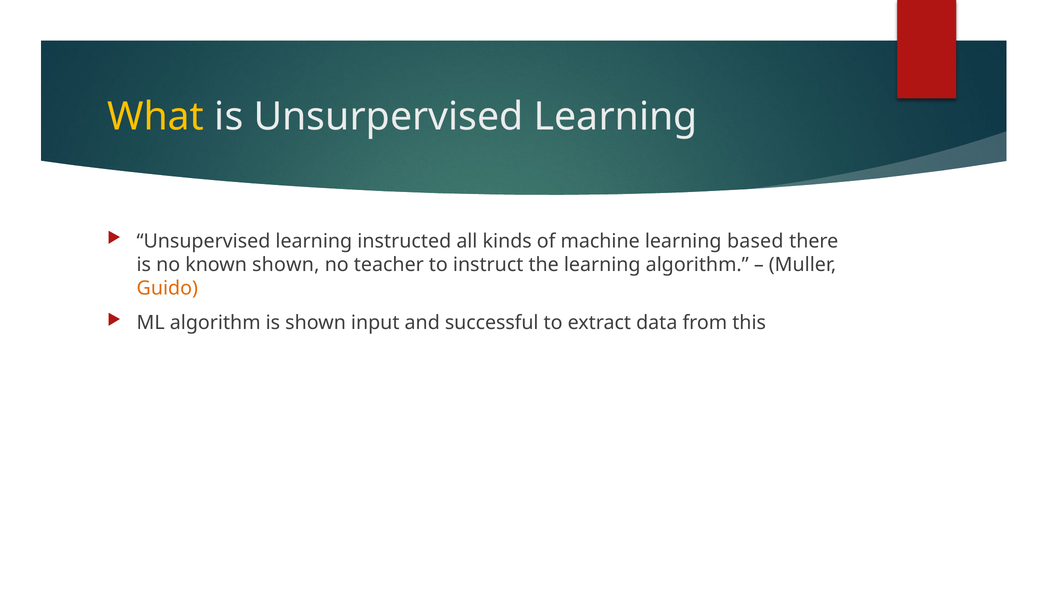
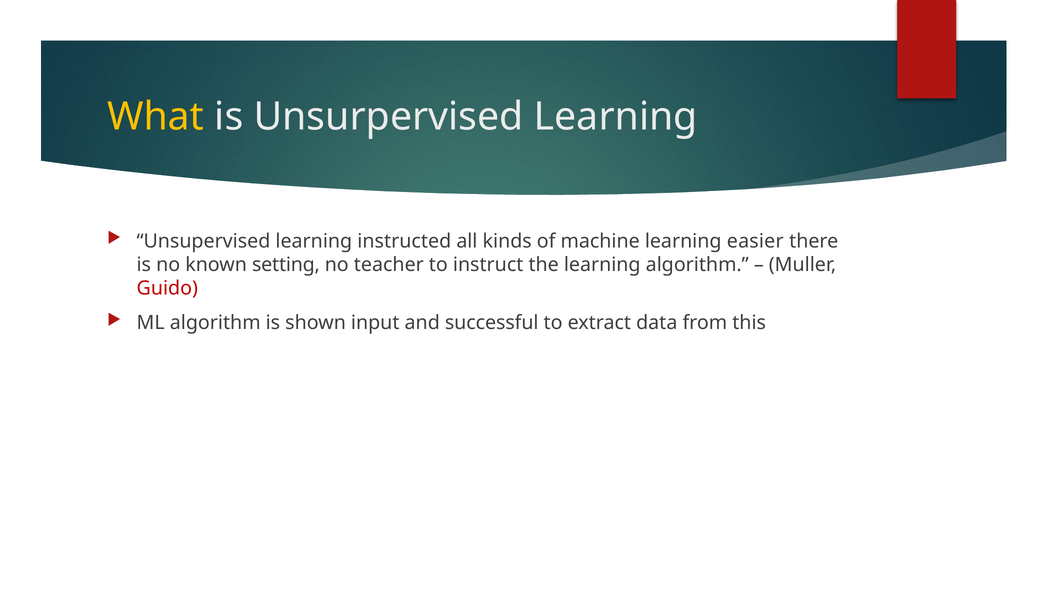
based: based -> easier
known shown: shown -> setting
Guido colour: orange -> red
